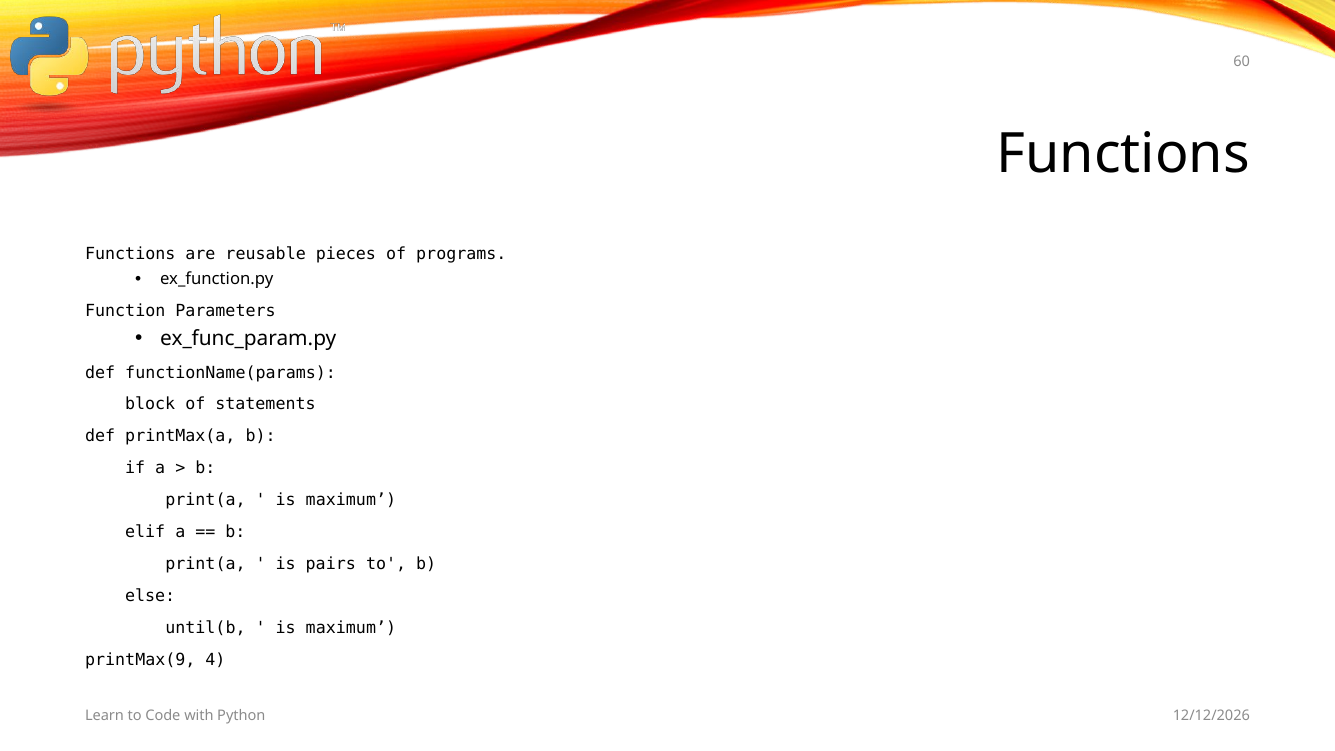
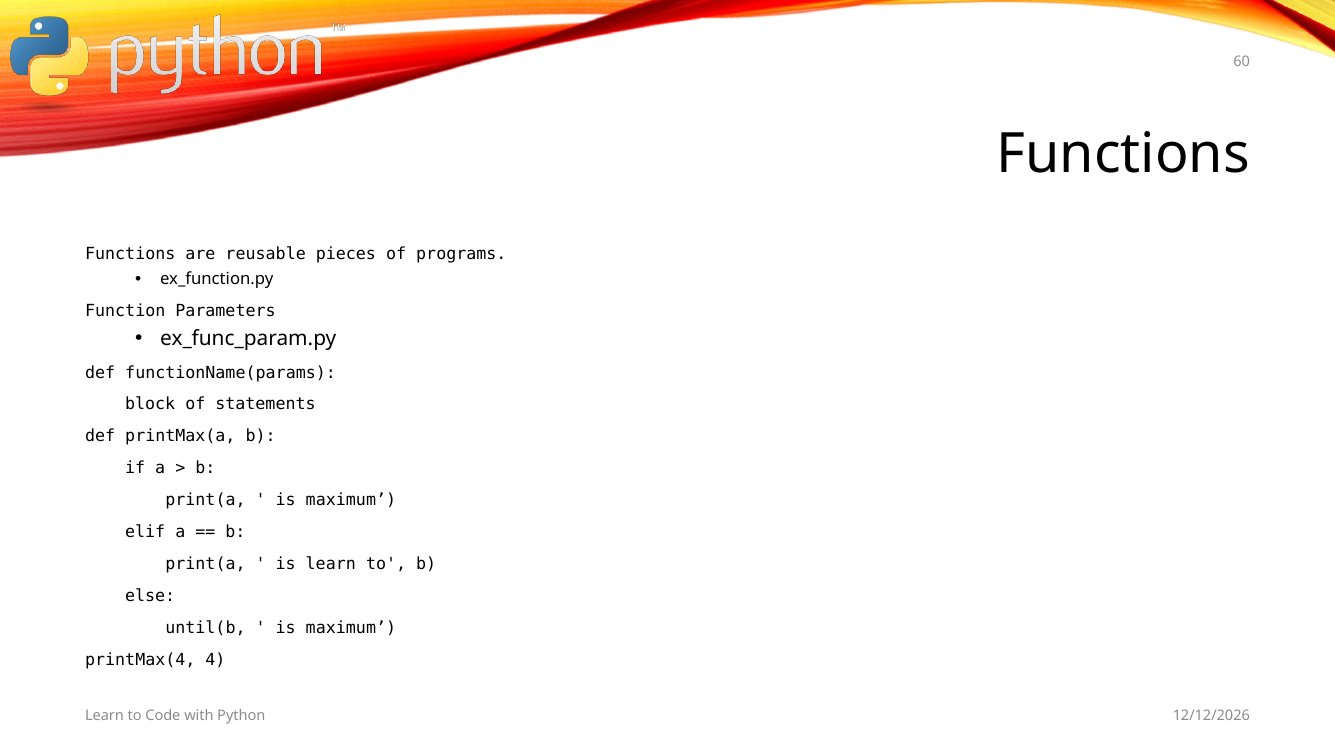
is pairs: pairs -> learn
printMax(9: printMax(9 -> printMax(4
